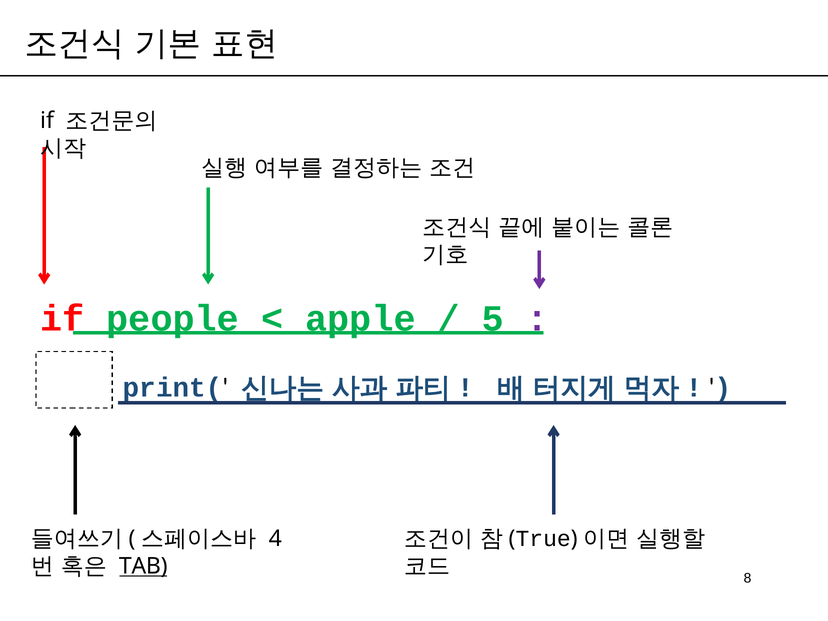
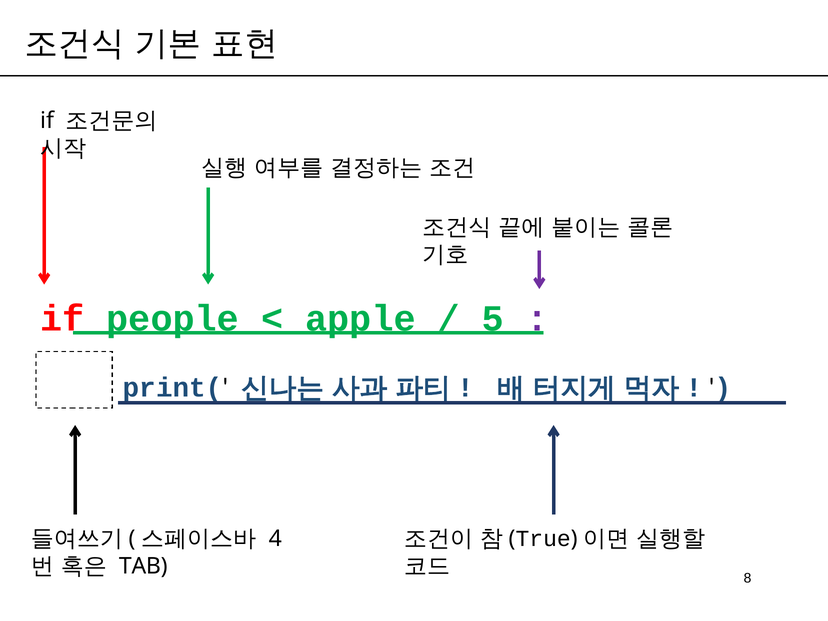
TAB underline: present -> none
